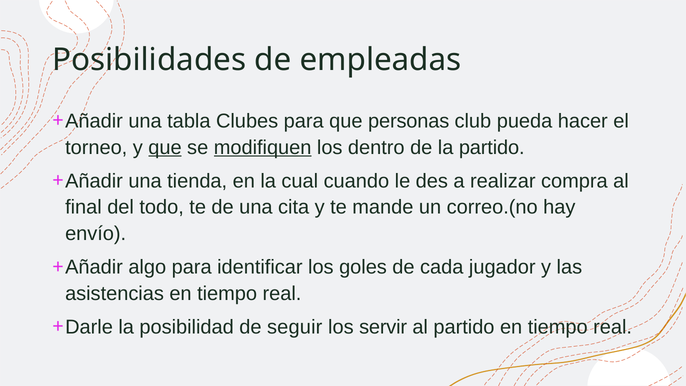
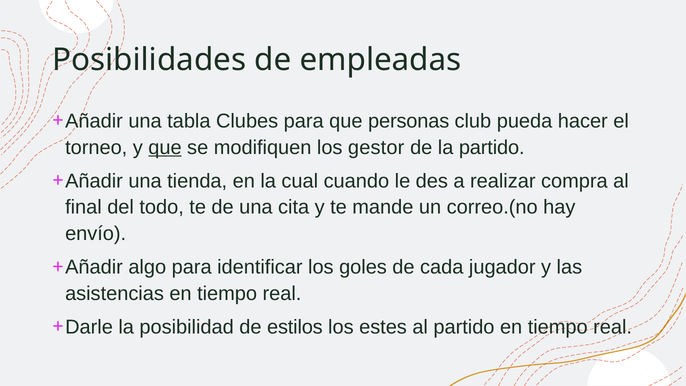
modifiquen underline: present -> none
dentro: dentro -> gestor
seguir: seguir -> estilos
servir: servir -> estes
